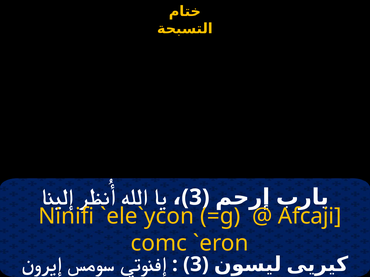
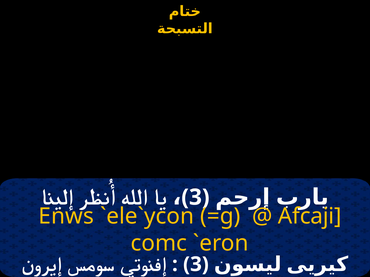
Ninifi: Ninifi -> Enws
